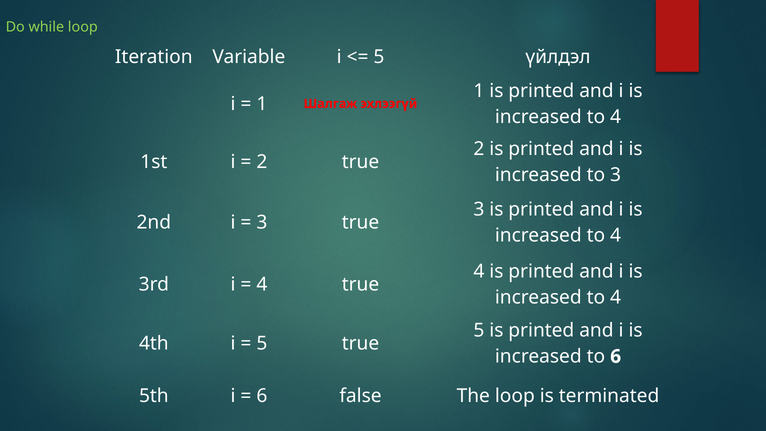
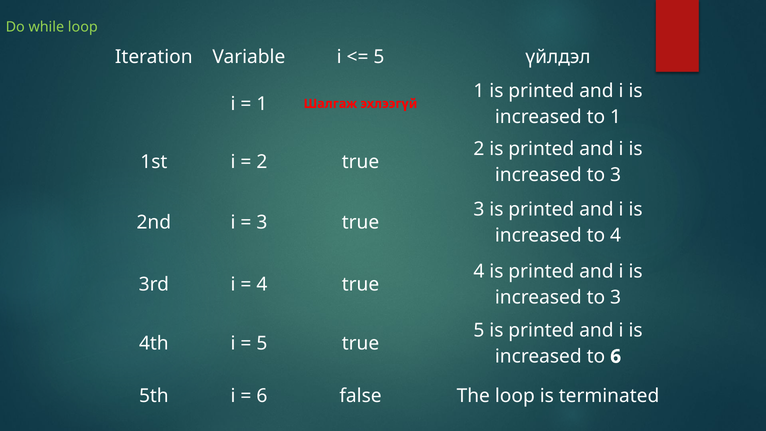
4 at (616, 117): 4 -> 1
4 at (616, 297): 4 -> 3
